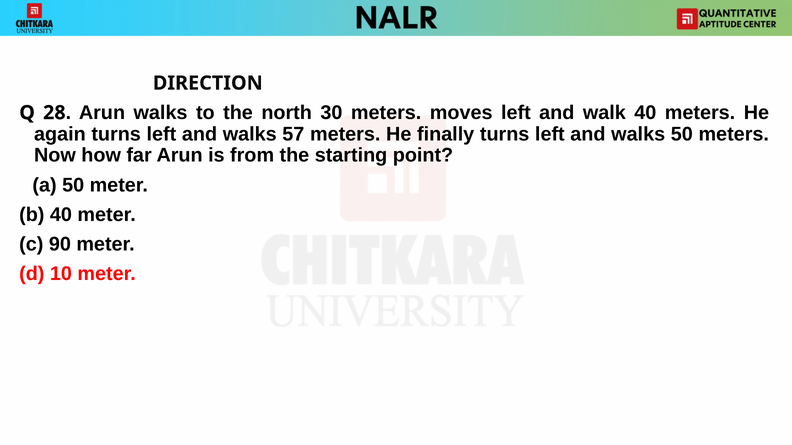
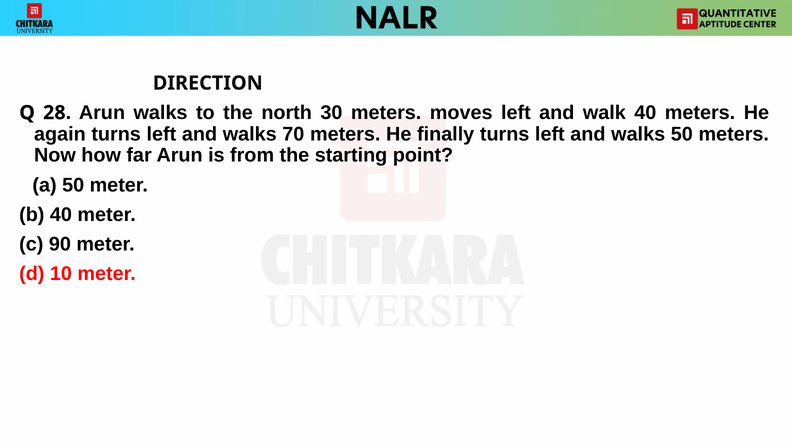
57: 57 -> 70
